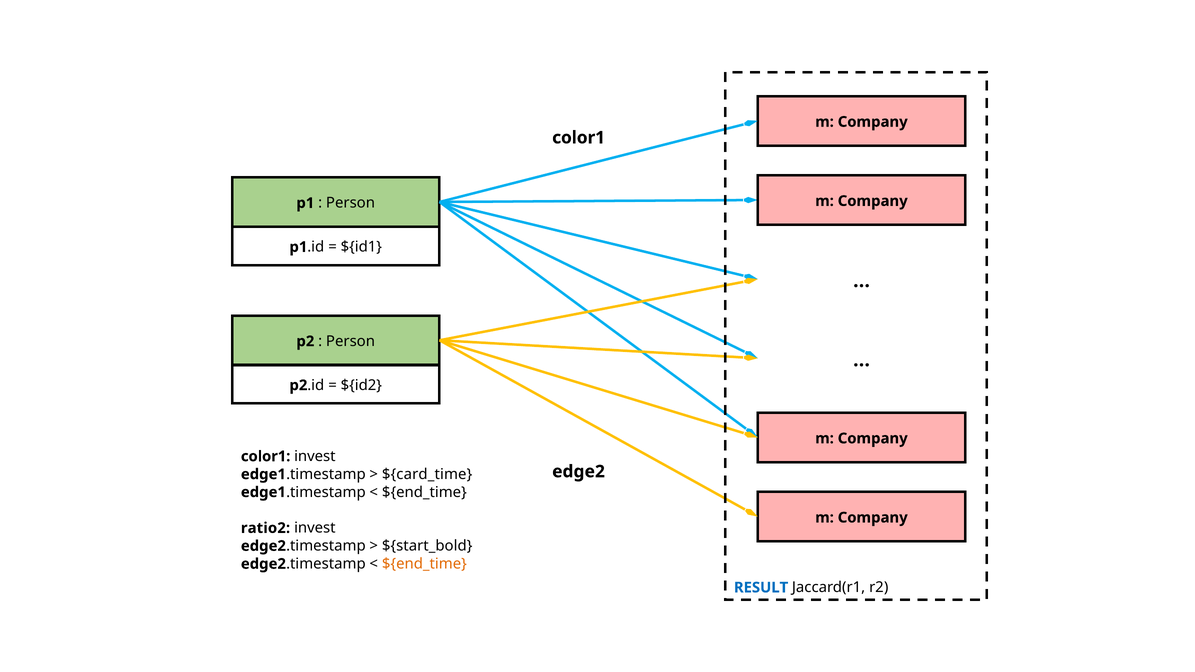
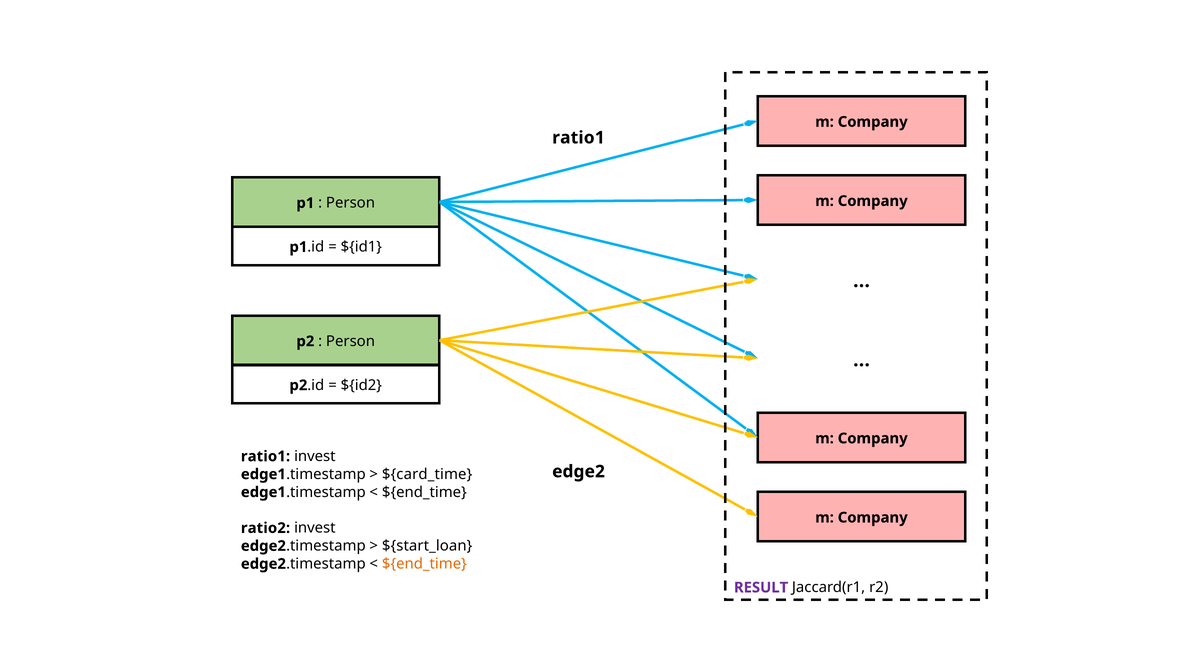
color1 at (579, 138): color1 -> ratio1
color1 at (266, 456): color1 -> ratio1
${start_bold: ${start_bold -> ${start_loan
RESULT colour: blue -> purple
